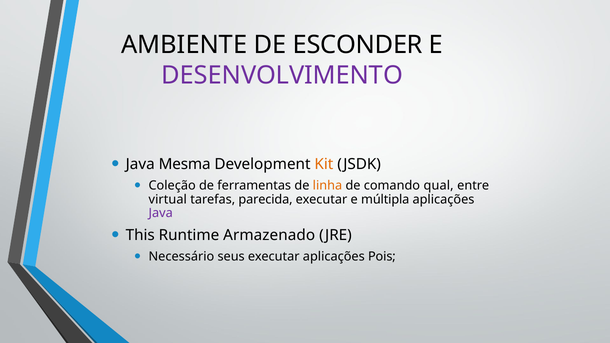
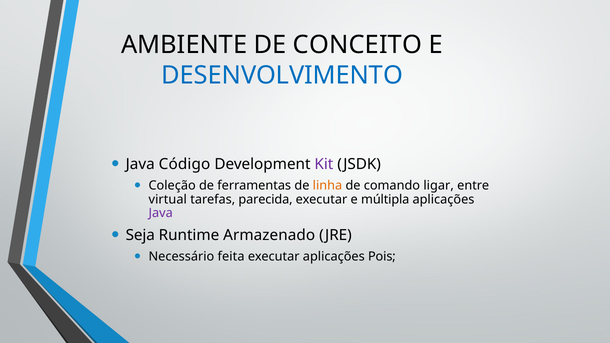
ESCONDER: ESCONDER -> CONCEITO
DESENVOLVIMENTO colour: purple -> blue
Mesma: Mesma -> Código
Kit colour: orange -> purple
qual: qual -> ligar
This: This -> Seja
seus: seus -> feita
